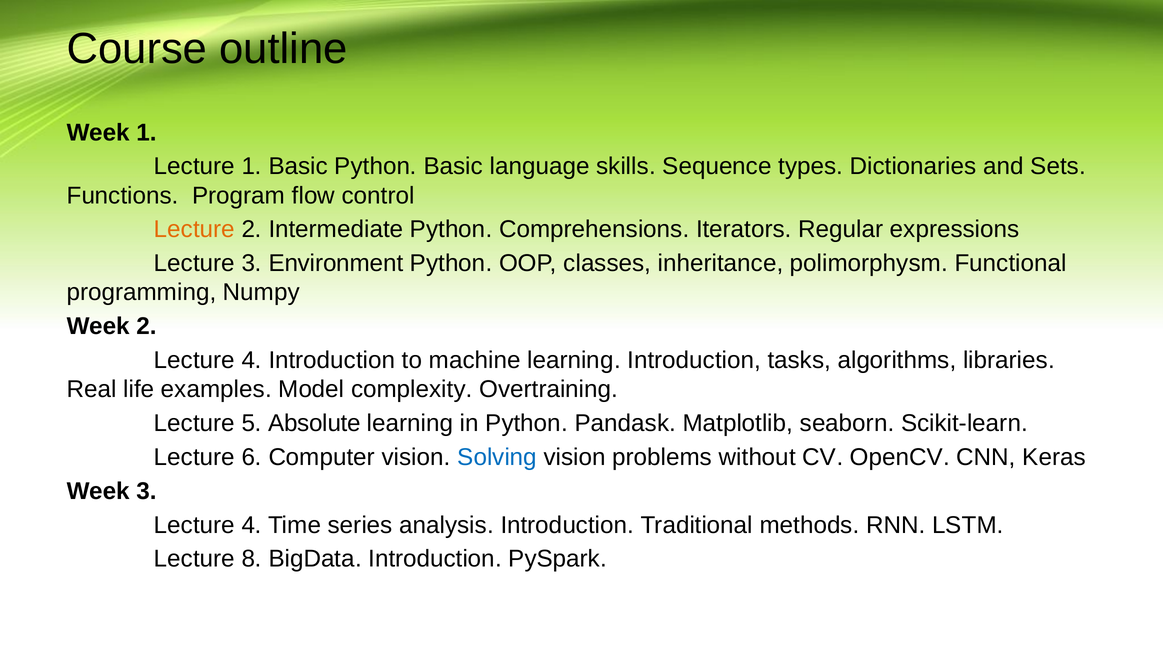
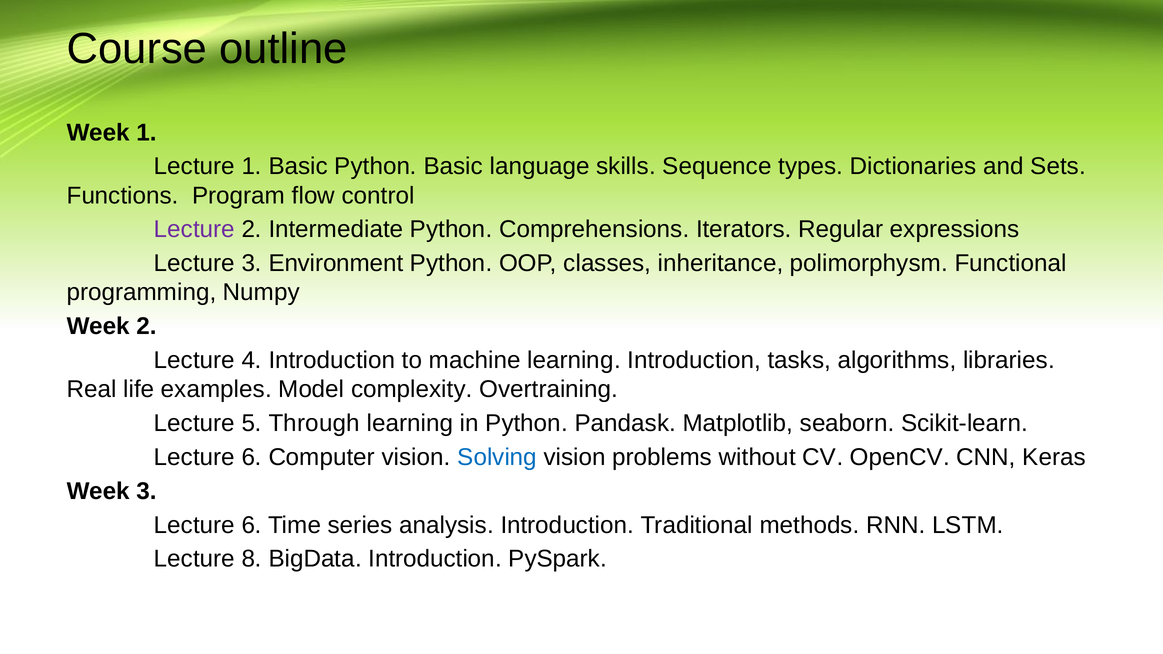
Lecture at (194, 230) colour: orange -> purple
Absolute: Absolute -> Through
4 at (252, 525): 4 -> 6
